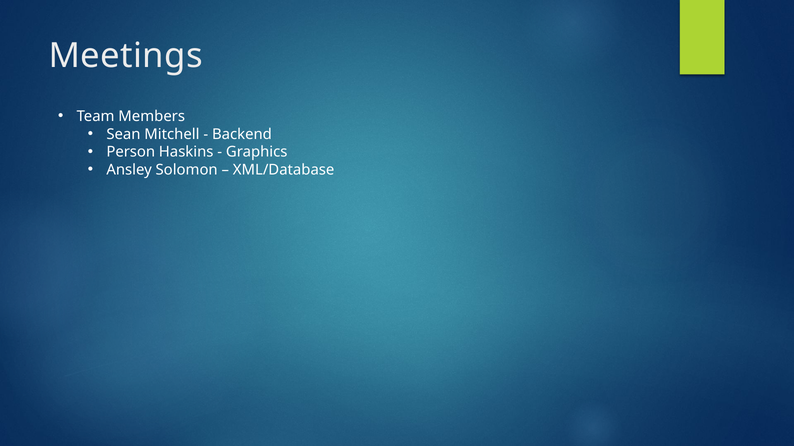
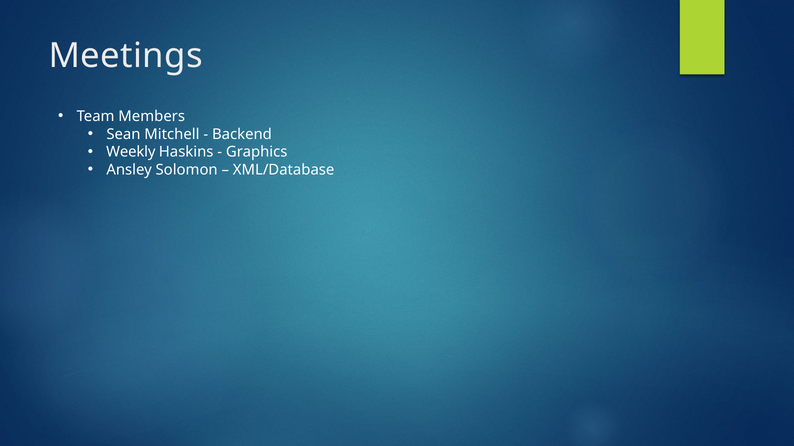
Person: Person -> Weekly
